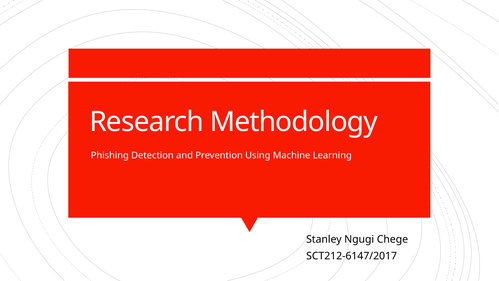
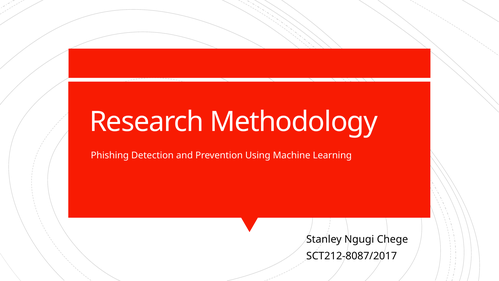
SCT212-6147/2017: SCT212-6147/2017 -> SCT212-8087/2017
